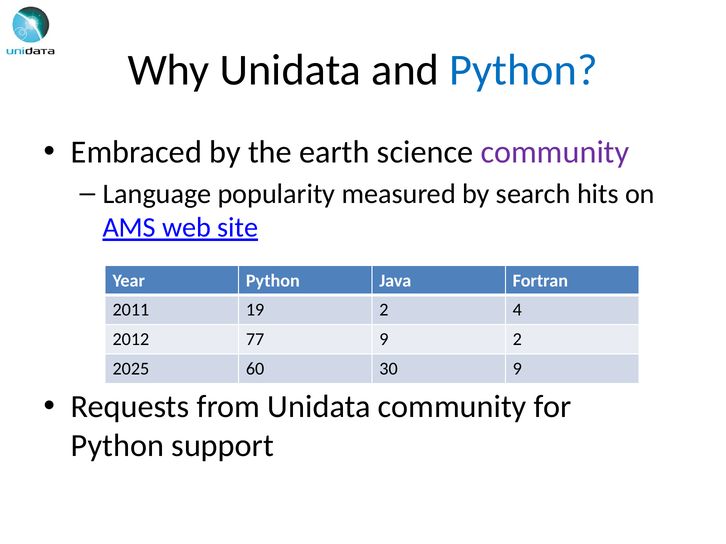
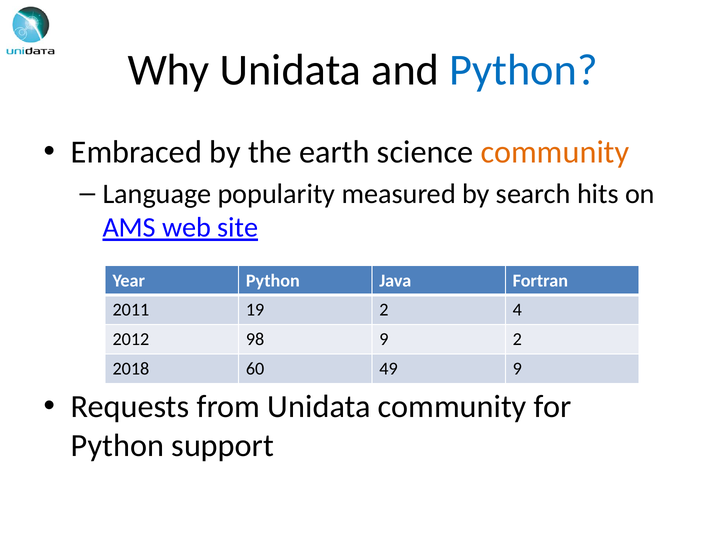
community at (555, 152) colour: purple -> orange
77: 77 -> 98
2025: 2025 -> 2018
30: 30 -> 49
